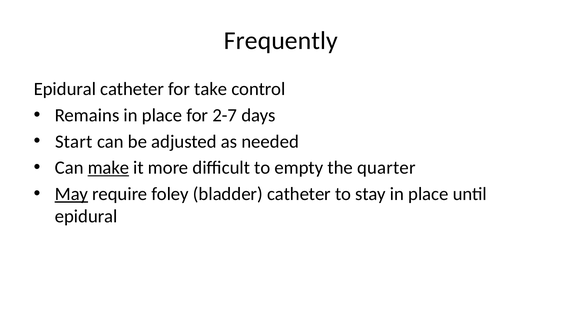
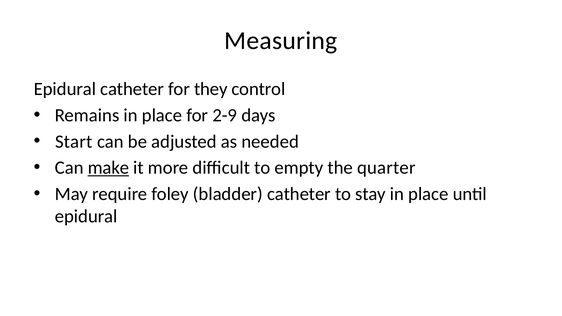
Frequently: Frequently -> Measuring
take: take -> they
2-7: 2-7 -> 2-9
May underline: present -> none
